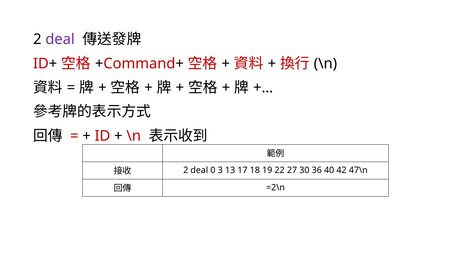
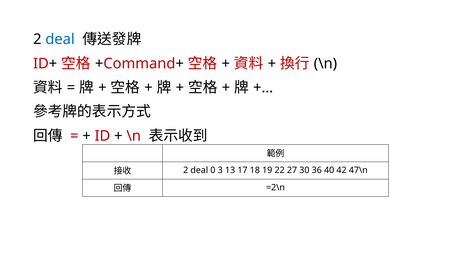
deal at (60, 39) colour: purple -> blue
